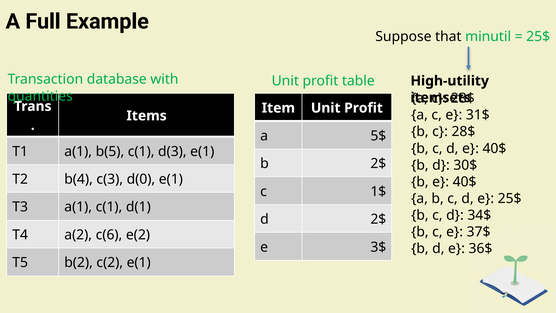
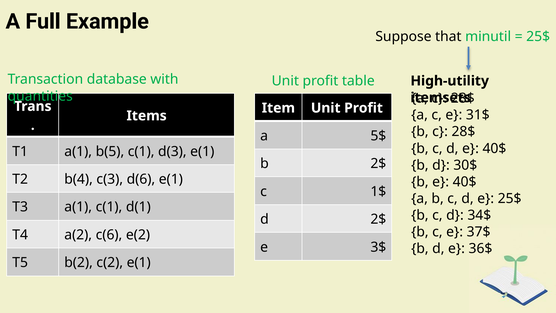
d(0: d(0 -> d(6
